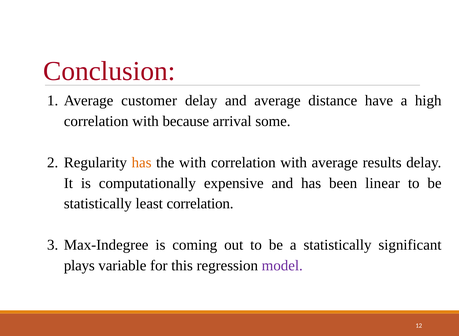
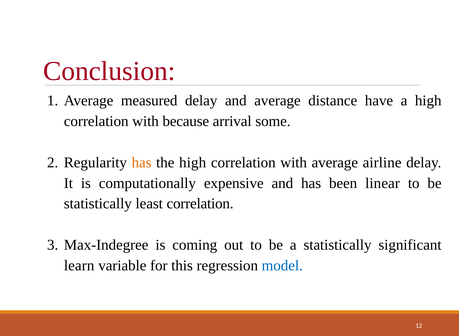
customer: customer -> measured
the with: with -> high
results: results -> airline
plays: plays -> learn
model colour: purple -> blue
